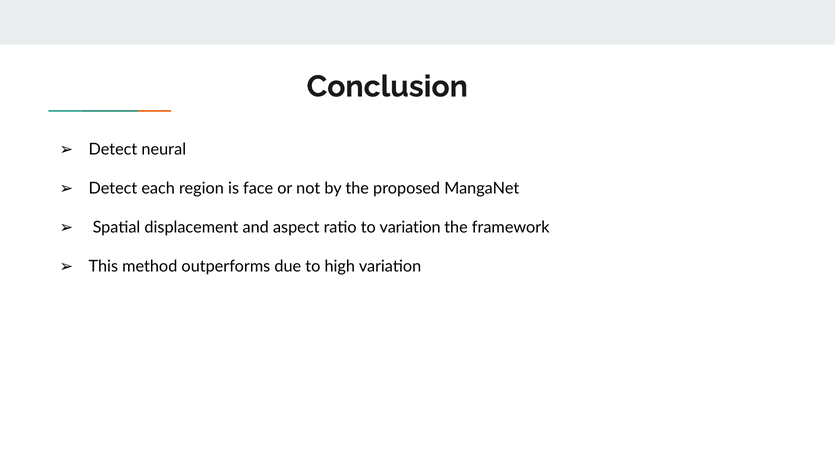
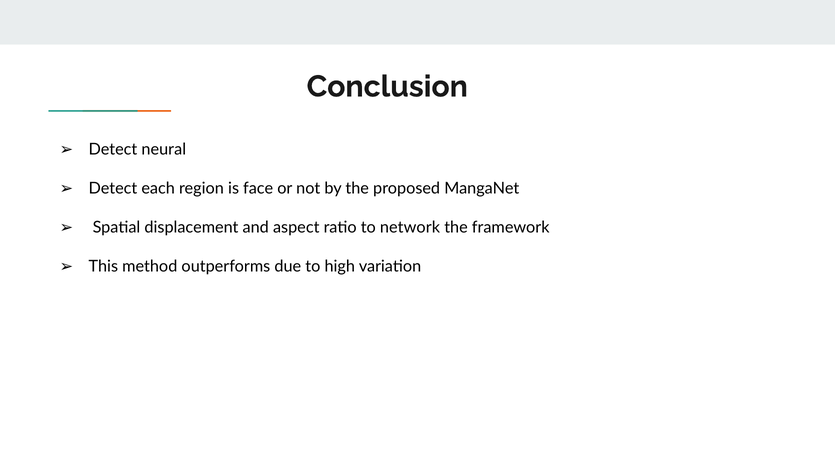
to variation: variation -> network
